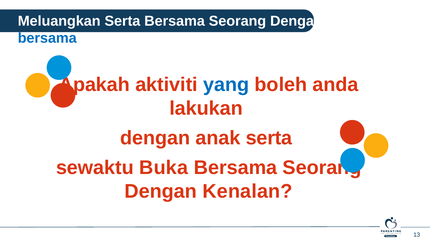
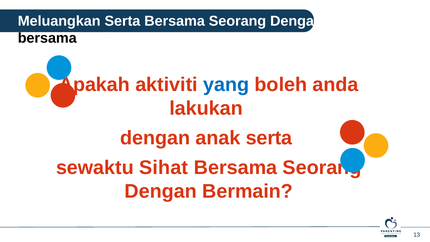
bersama at (47, 38) colour: blue -> black
Buka: Buka -> Sihat
Kenalan: Kenalan -> Bermain
